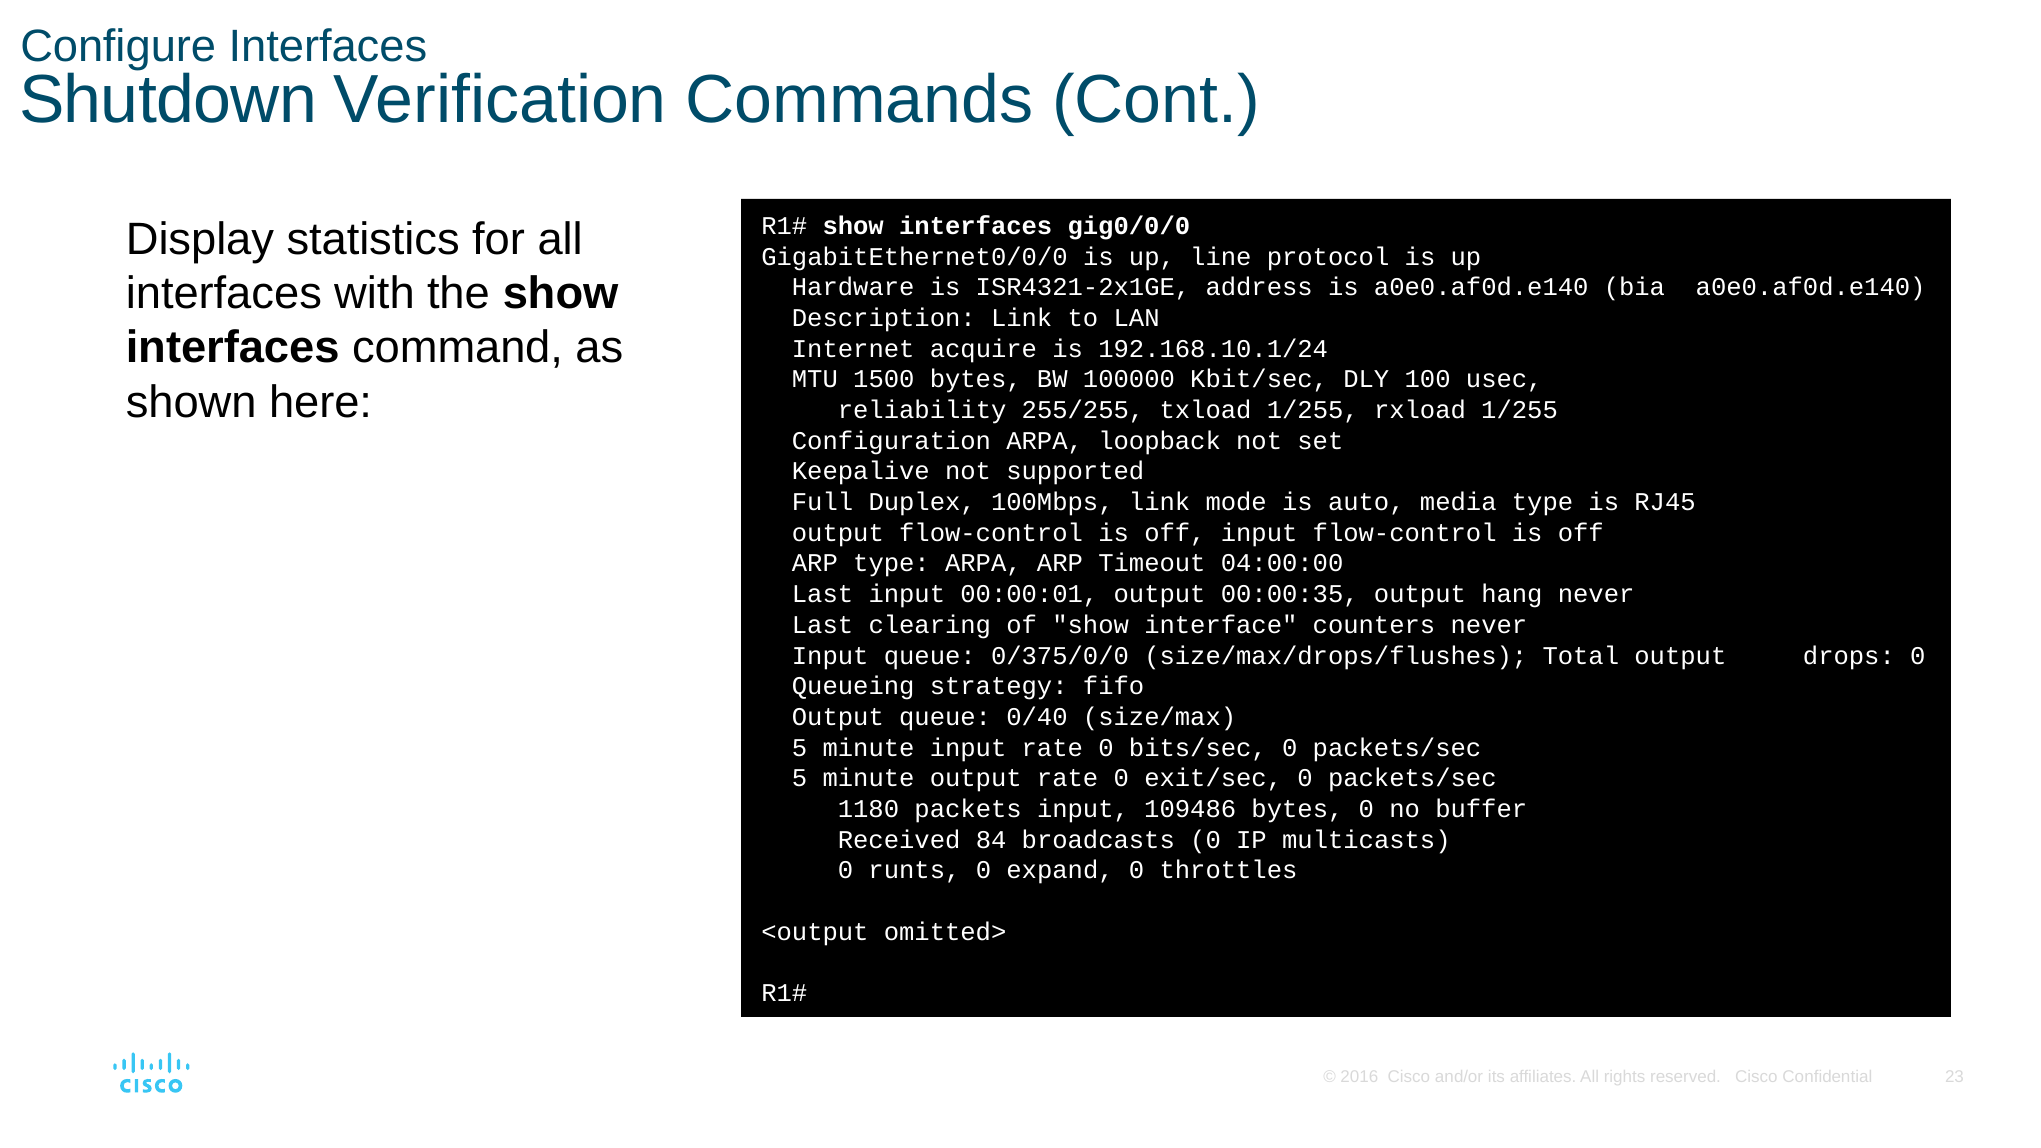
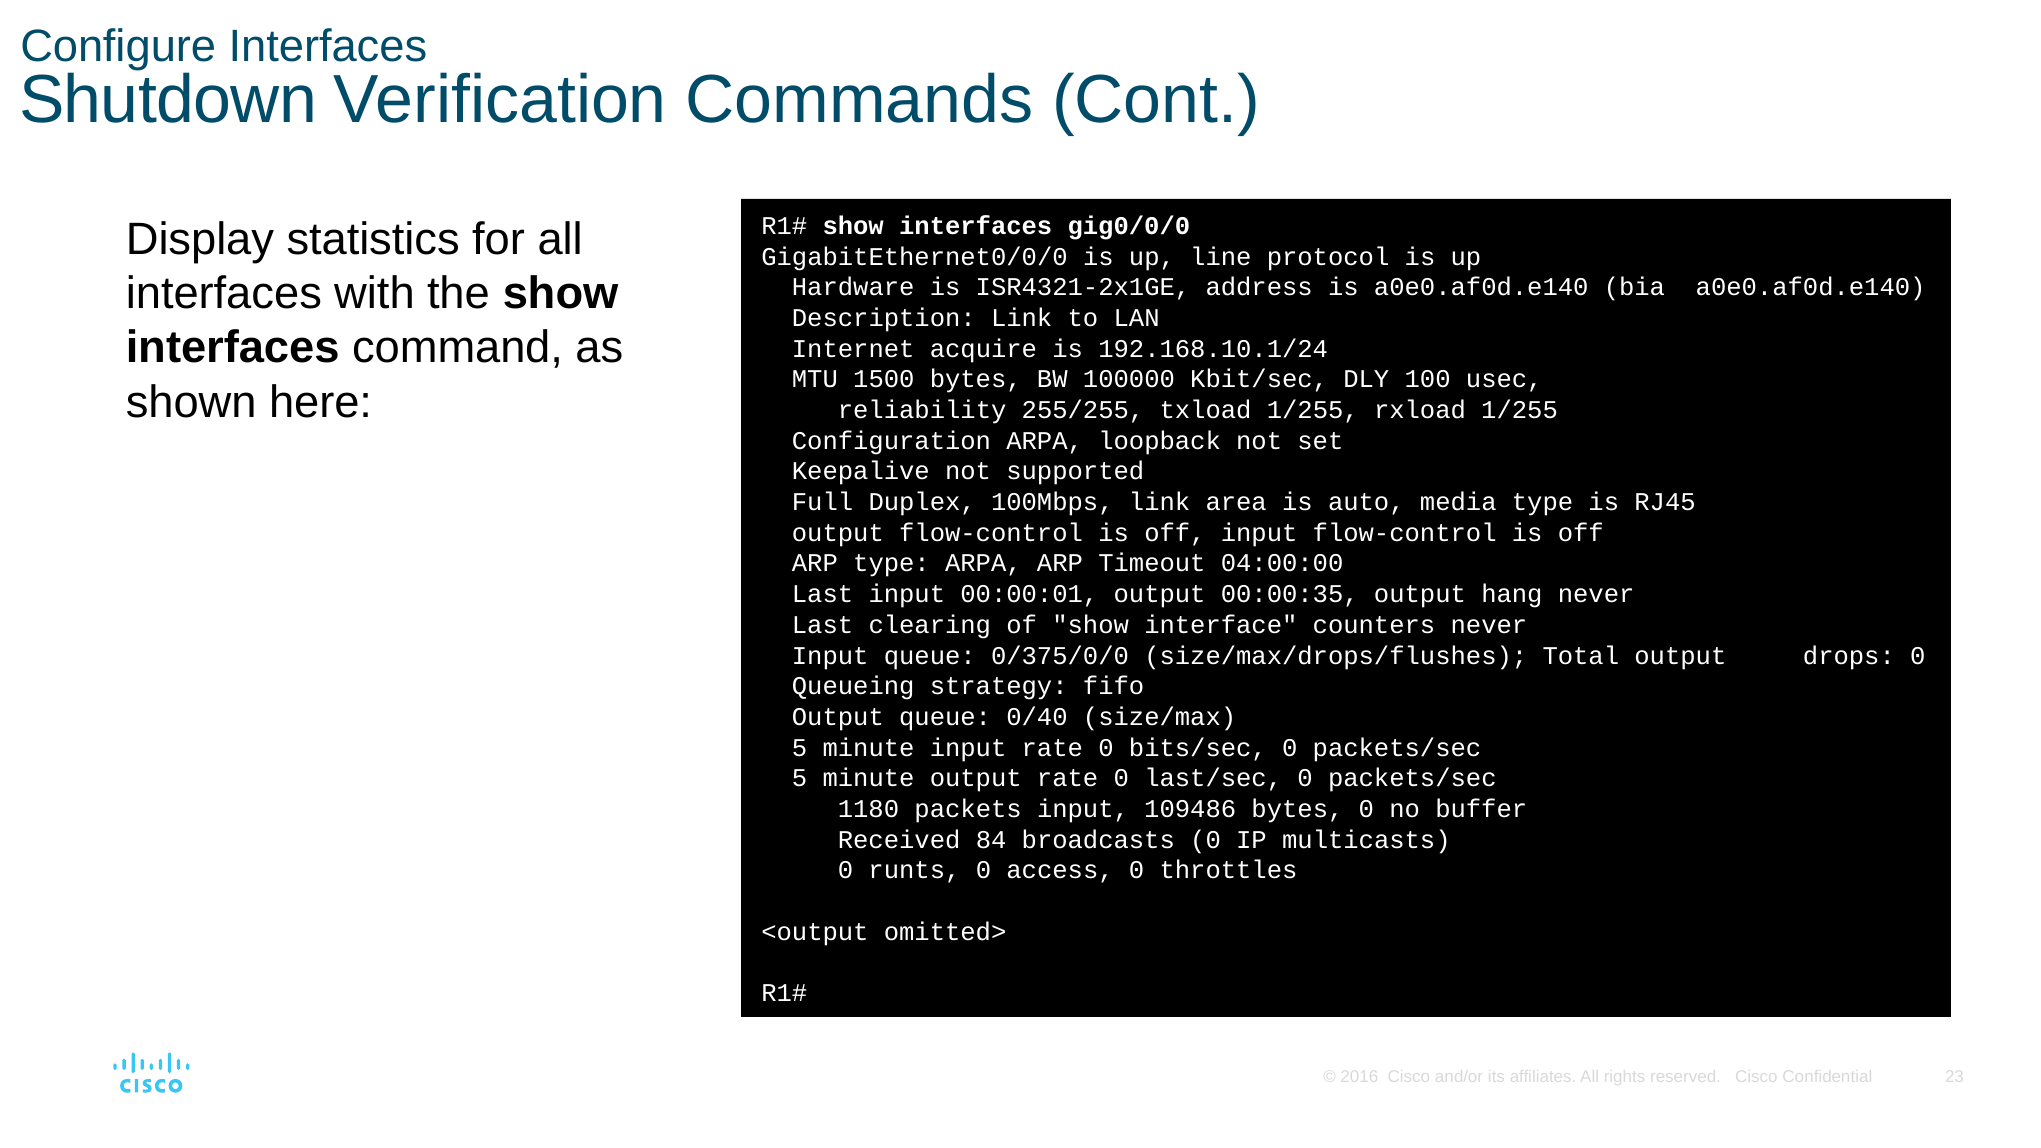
mode: mode -> area
exit/sec: exit/sec -> last/sec
expand: expand -> access
